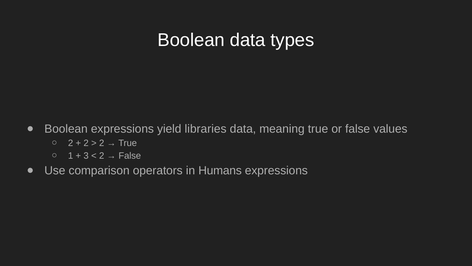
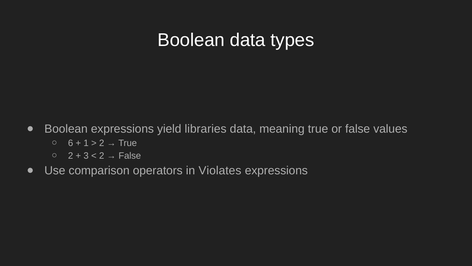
2 at (71, 143): 2 -> 6
2 at (86, 143): 2 -> 1
1 at (71, 155): 1 -> 2
Humans: Humans -> Violates
